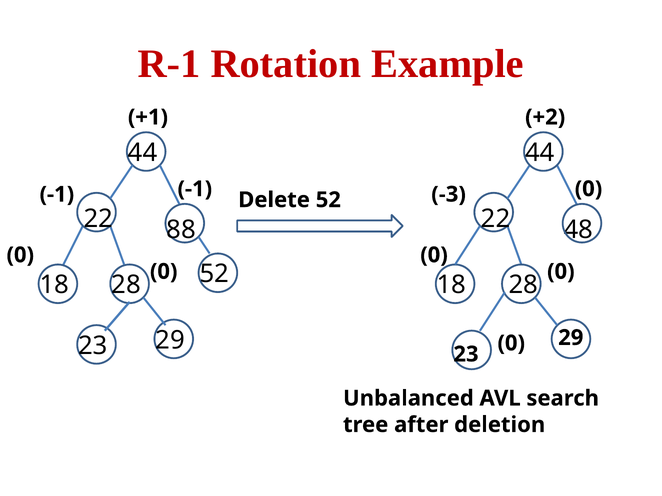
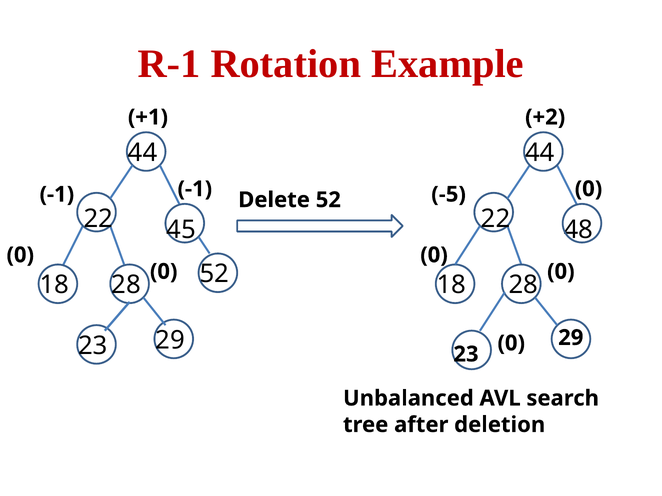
-3: -3 -> -5
88: 88 -> 45
